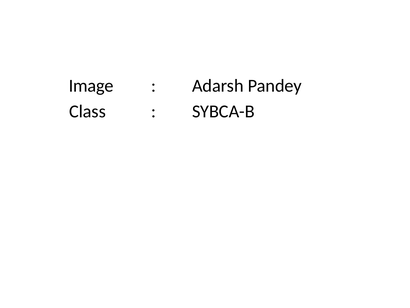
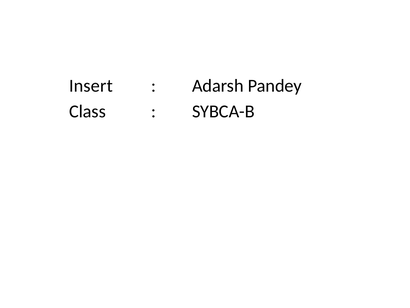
Image: Image -> Insert
